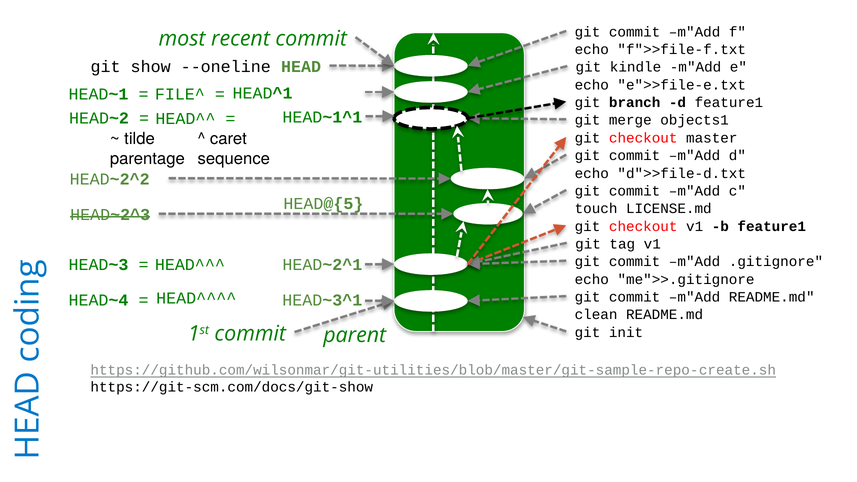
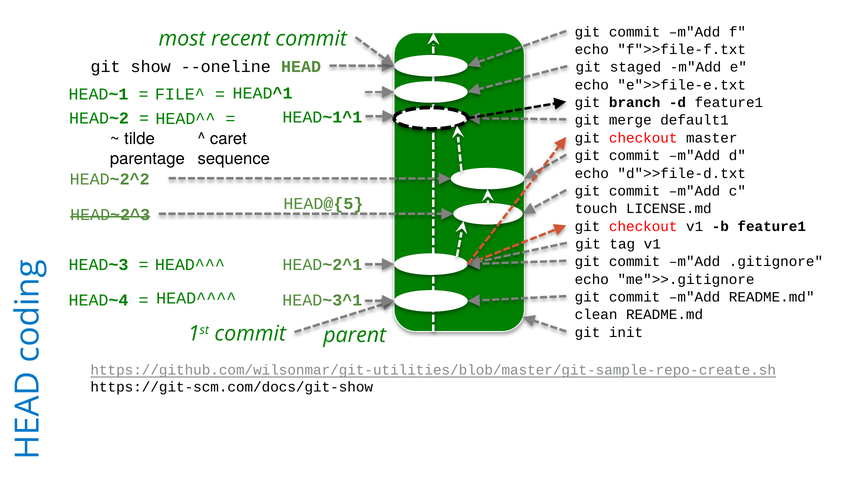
kindle: kindle -> staged
objects1: objects1 -> default1
